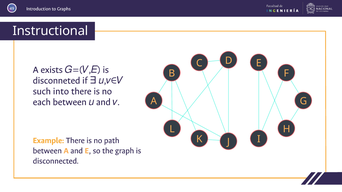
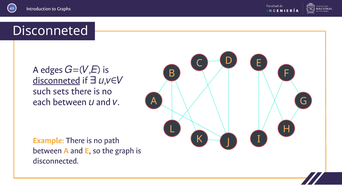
Instructional at (50, 31): Instructional -> Disconneted
exists: exists -> edges
disconneted at (56, 80) underline: none -> present
into: into -> sets
